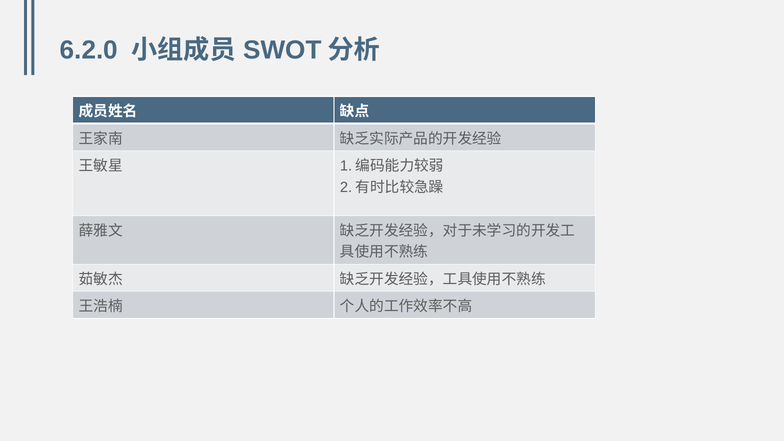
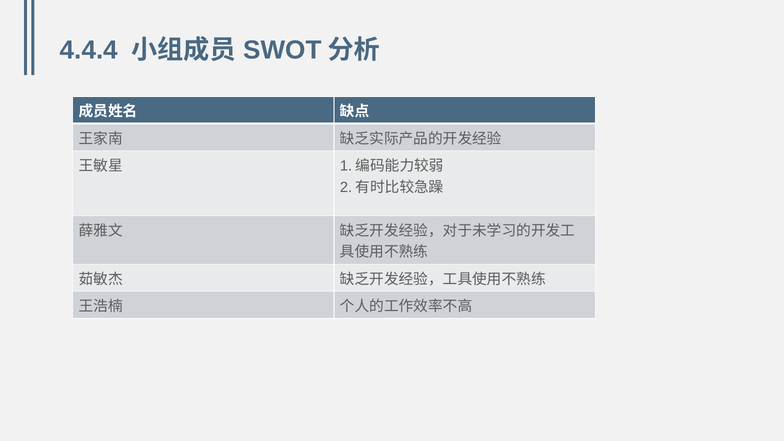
6.2.0: 6.2.0 -> 4.4.4
